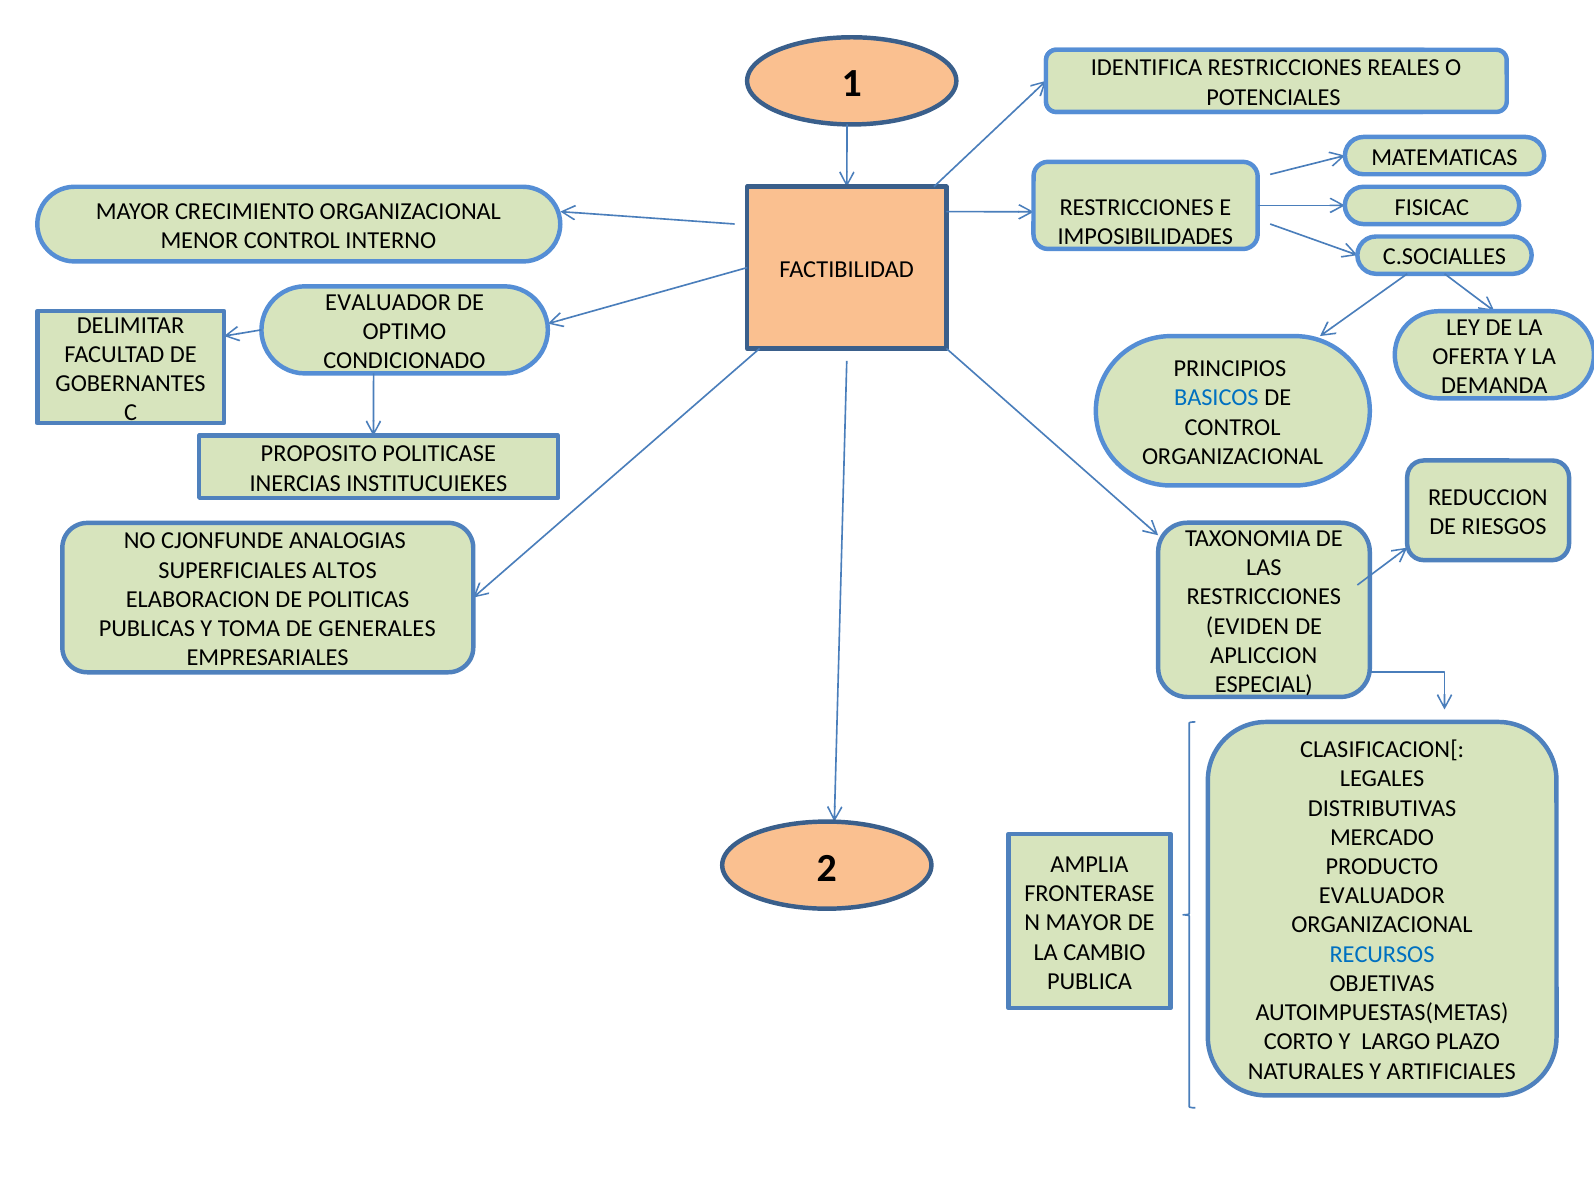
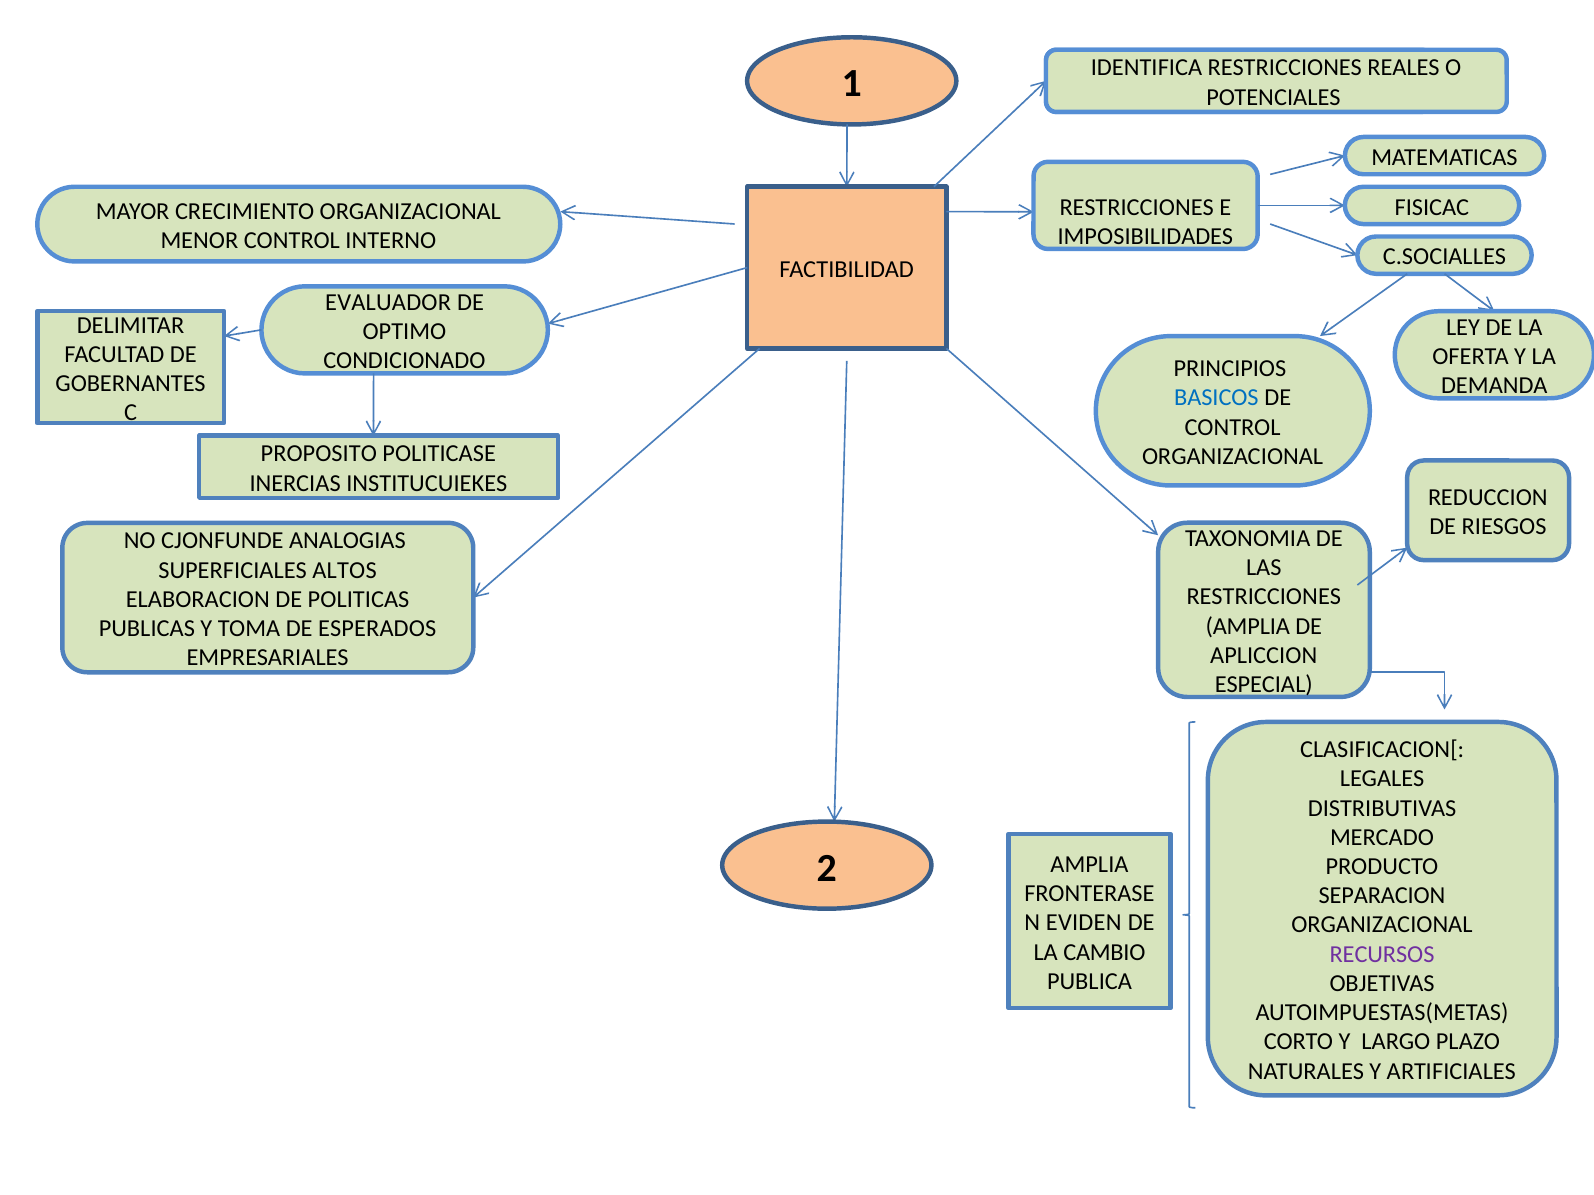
EVIDEN at (1248, 626): EVIDEN -> AMPLIA
GENERALES: GENERALES -> ESPERADOS
EVALUADOR at (1382, 896): EVALUADOR -> SEPARACION
MAYOR at (1084, 923): MAYOR -> EVIDEN
RECURSOS colour: blue -> purple
